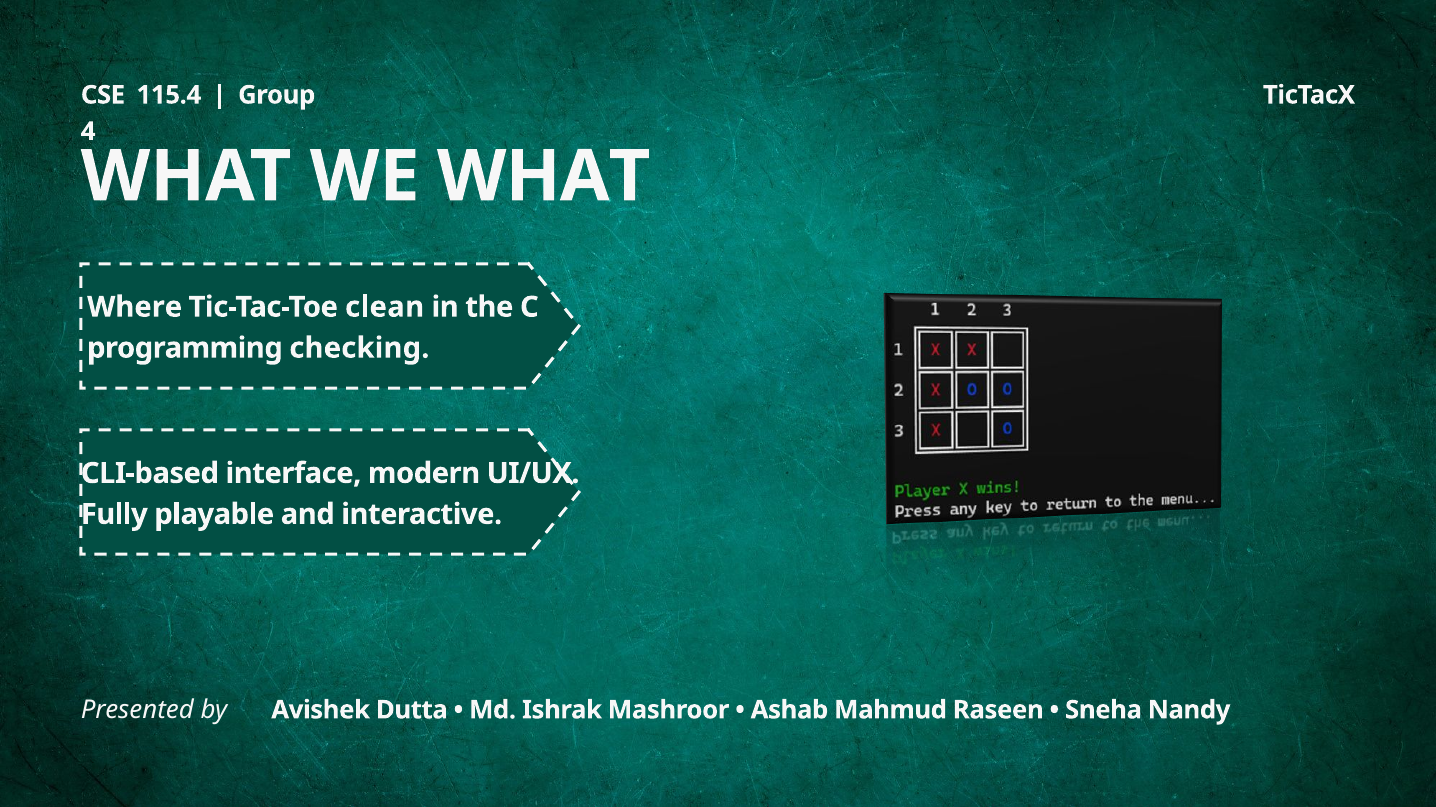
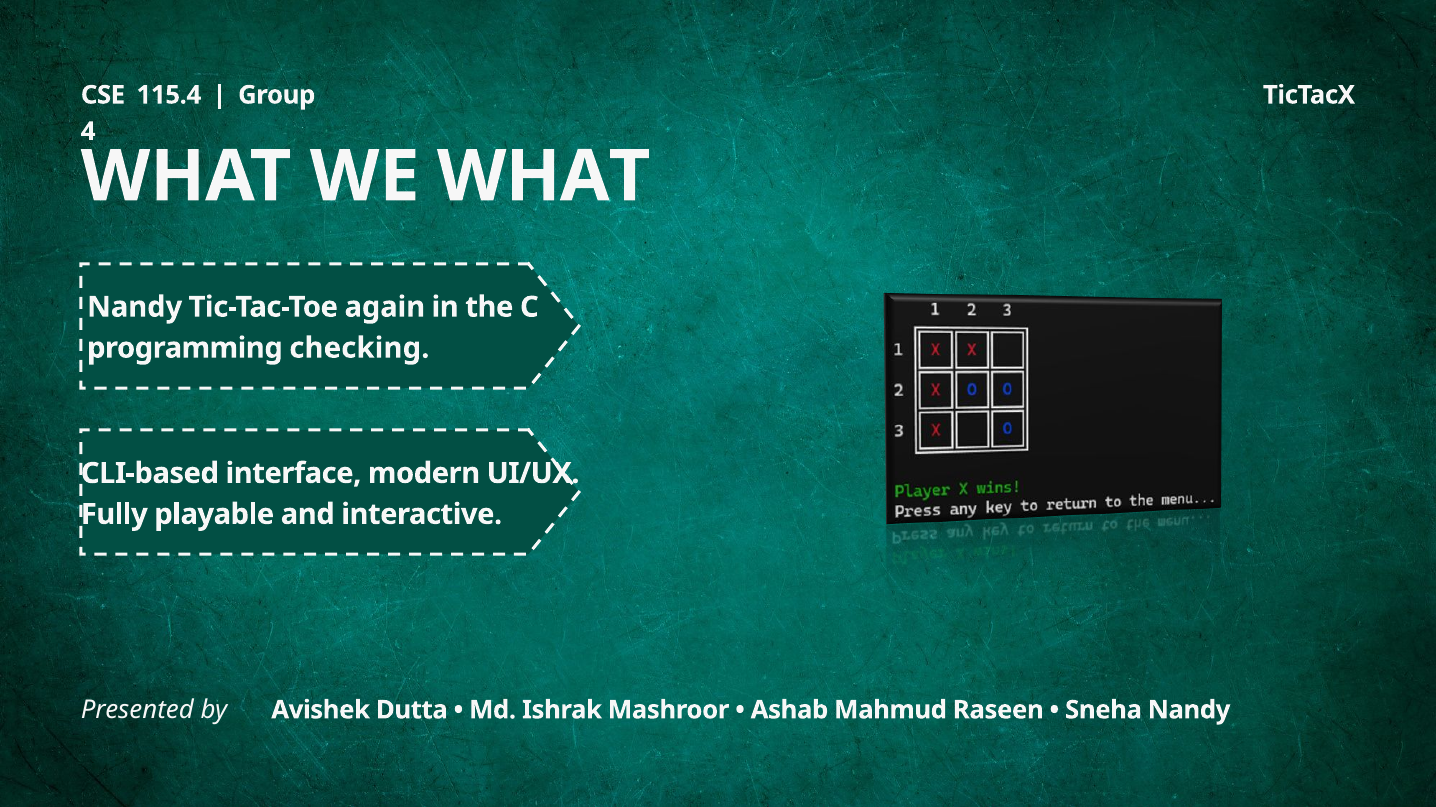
Where at (135, 307): Where -> Nandy
clean: clean -> again
